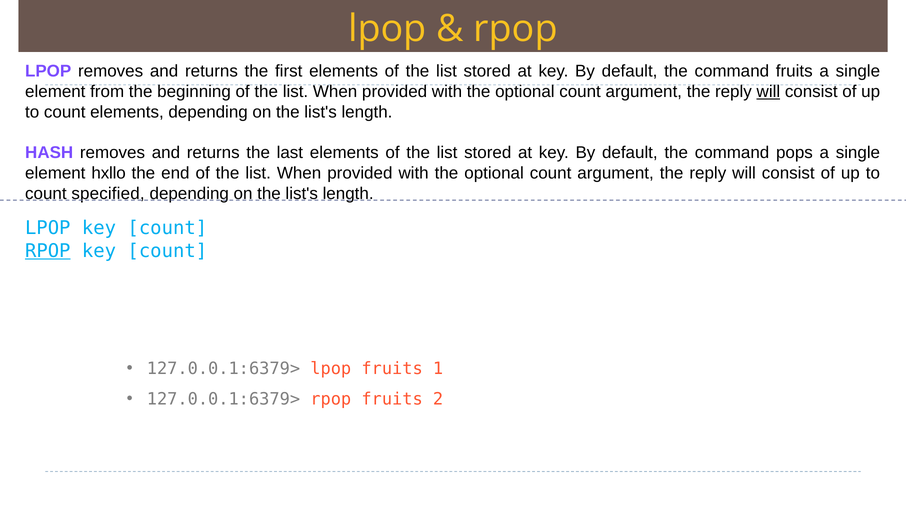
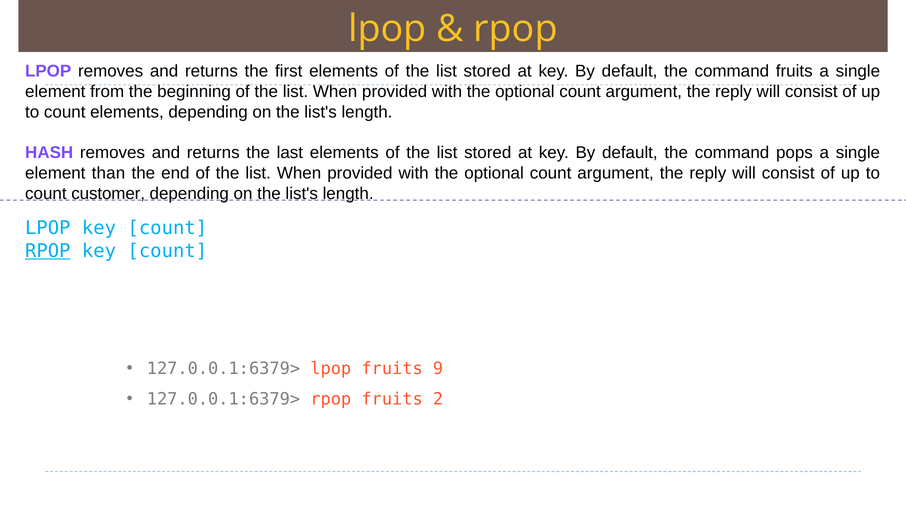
will at (768, 92) underline: present -> none
hxllo: hxllo -> than
specified: specified -> customer
1: 1 -> 9
